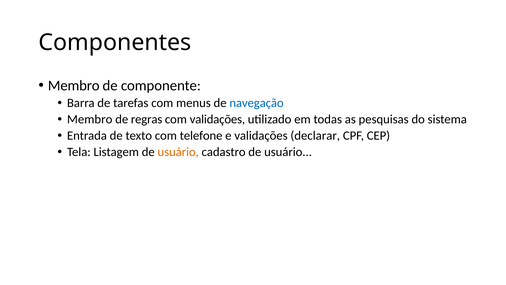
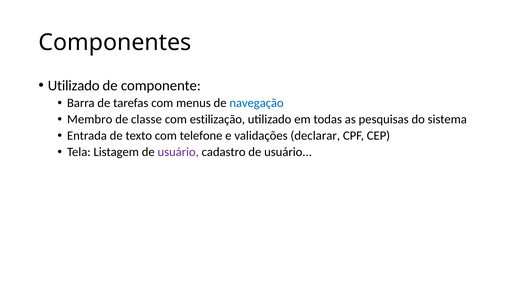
Membro at (74, 86): Membro -> Utilizado
regras: regras -> classe
com validações: validações -> estilização
usuário at (178, 152) colour: orange -> purple
